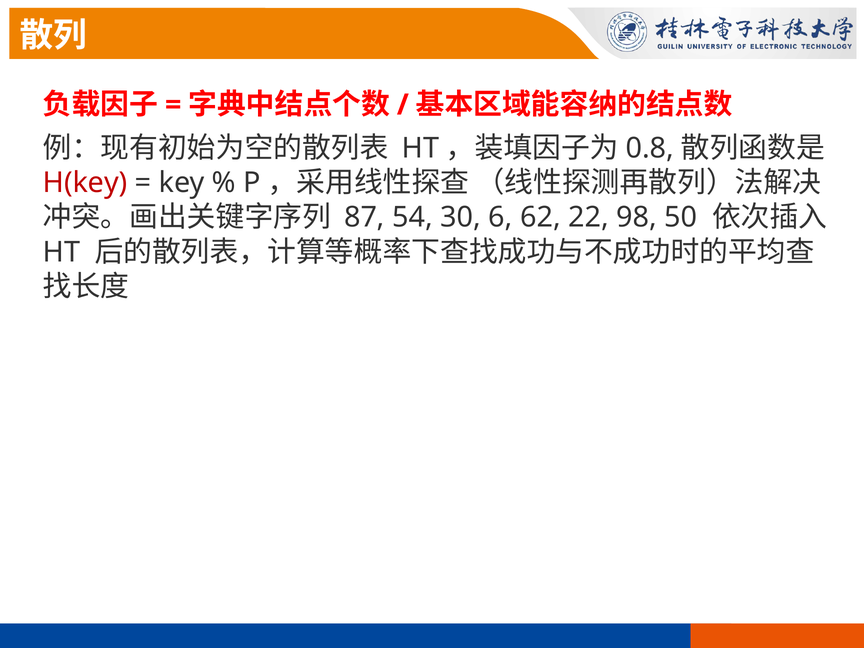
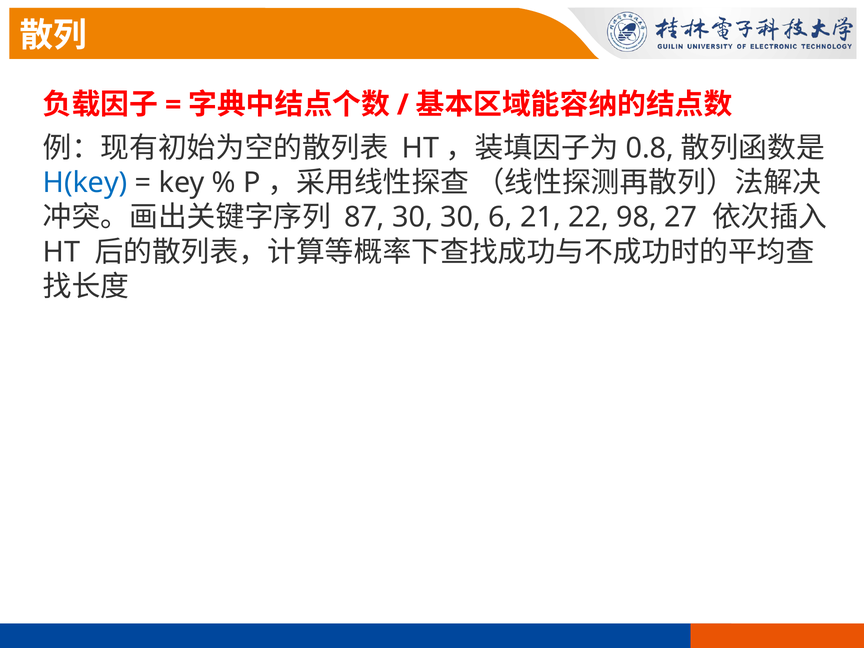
H(key colour: red -> blue
87 54: 54 -> 30
62: 62 -> 21
50: 50 -> 27
